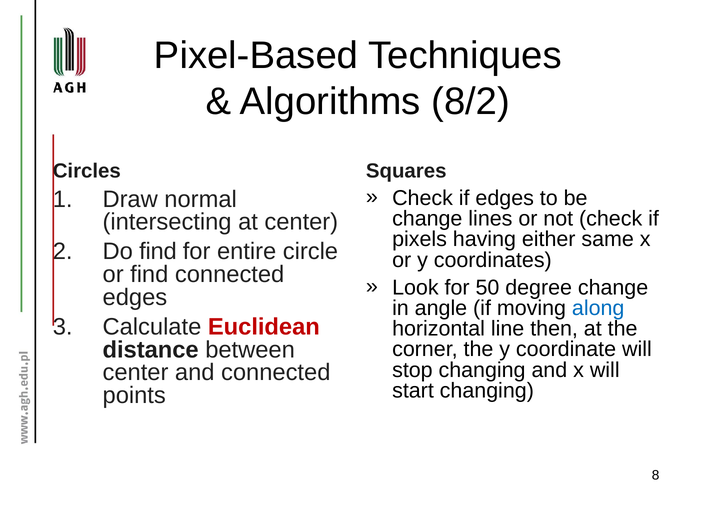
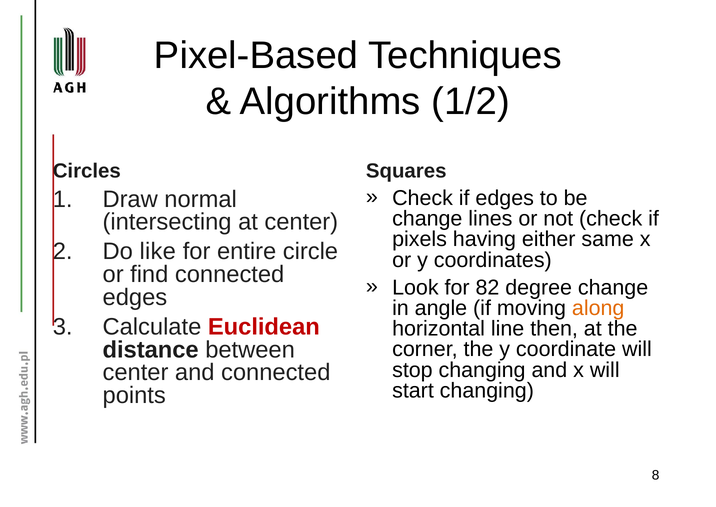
8/2: 8/2 -> 1/2
Do find: find -> like
50: 50 -> 82
along colour: blue -> orange
